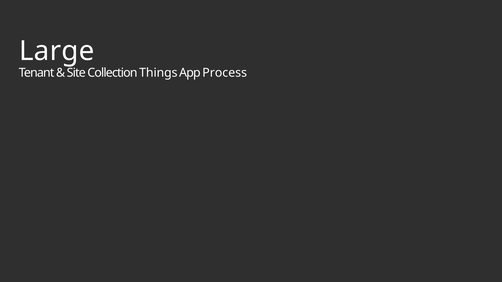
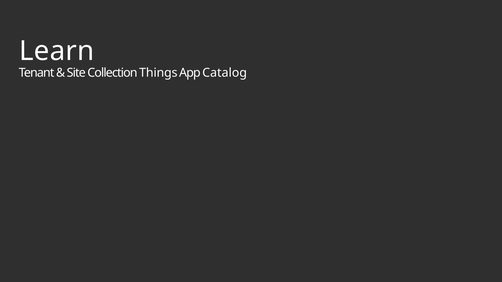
Large: Large -> Learn
Process: Process -> Catalog
